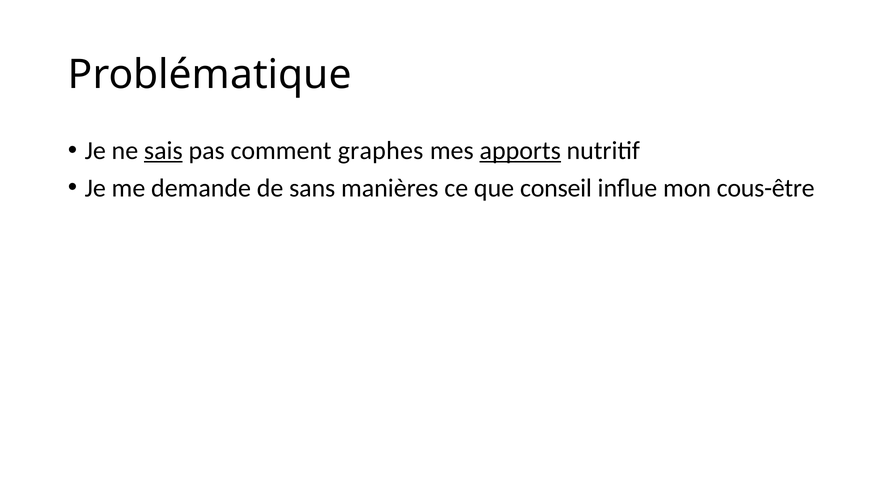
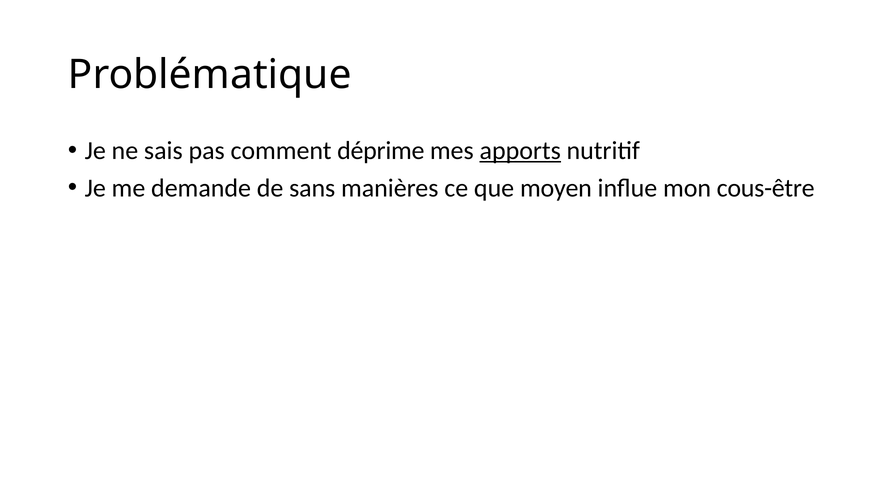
sais underline: present -> none
graphes: graphes -> déprime
conseil: conseil -> moyen
